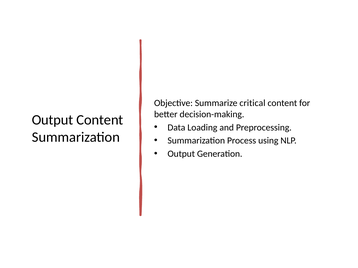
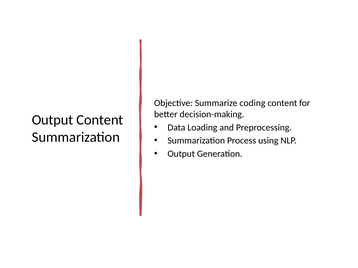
critical: critical -> coding
